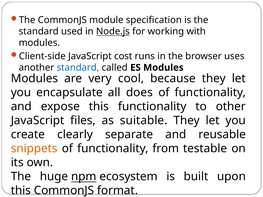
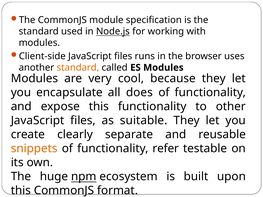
Client-side JavaScript cost: cost -> files
standard at (78, 68) colour: blue -> orange
from: from -> refer
